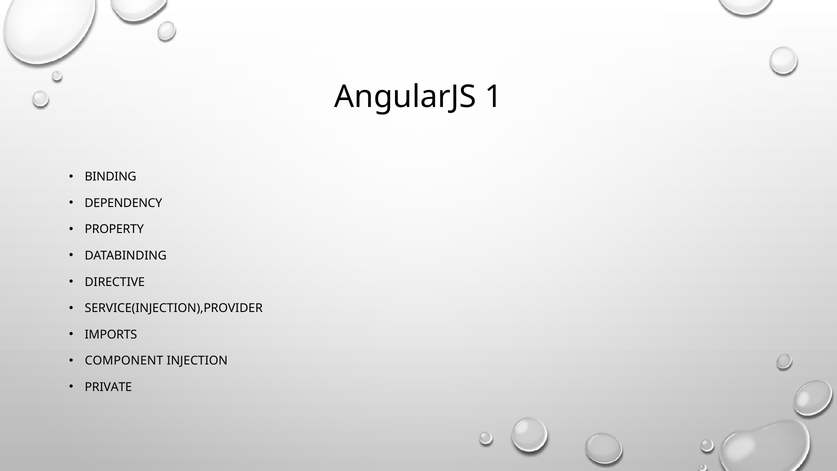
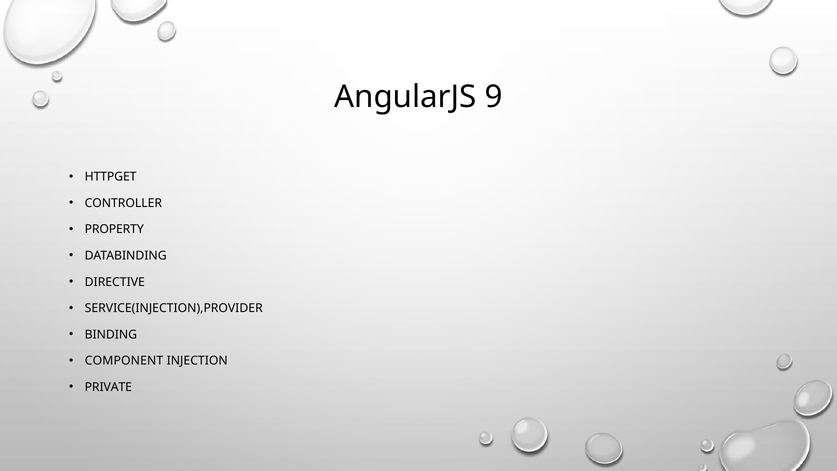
1: 1 -> 9
BINDING: BINDING -> HTTPGET
DEPENDENCY: DEPENDENCY -> CONTROLLER
IMPORTS: IMPORTS -> BINDING
